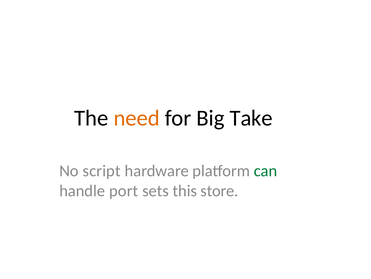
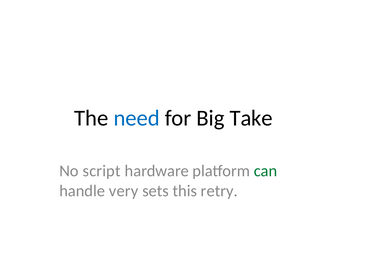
need colour: orange -> blue
port: port -> very
store: store -> retry
